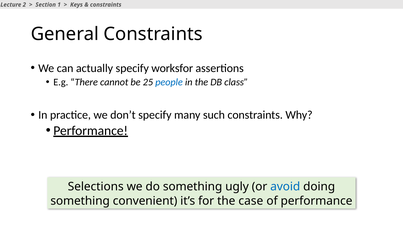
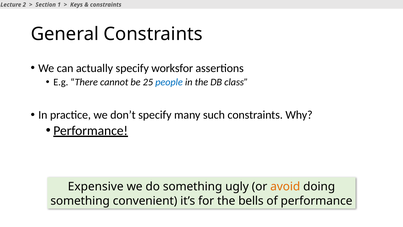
Selections: Selections -> Expensive
avoid colour: blue -> orange
case: case -> bells
